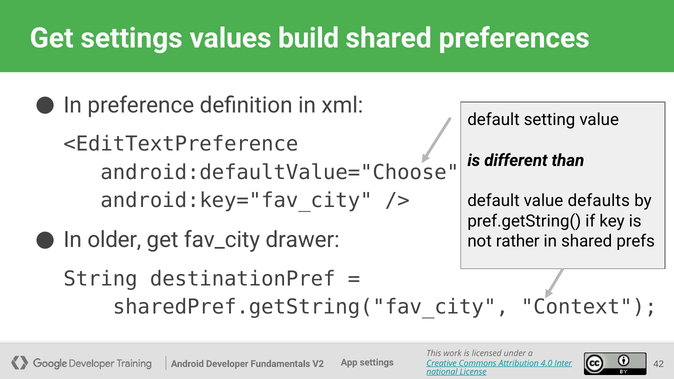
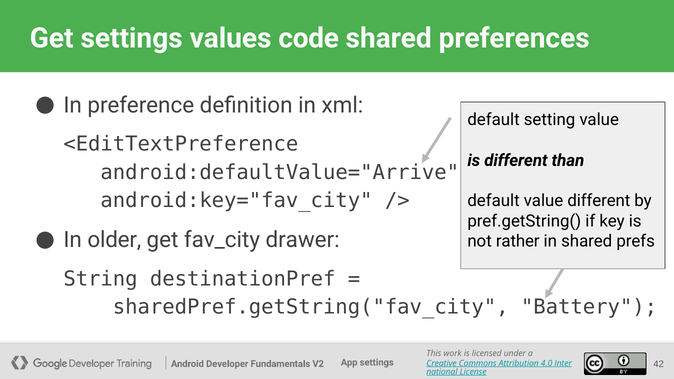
build: build -> code
android:defaultValue="Choose: android:defaultValue="Choose -> android:defaultValue="Arrive
value defaults: defaults -> different
Context: Context -> Battery
